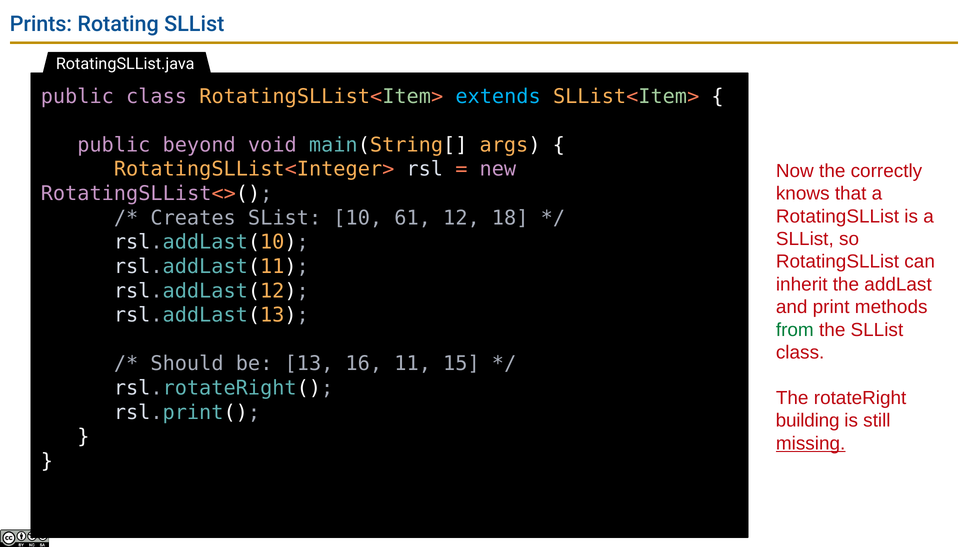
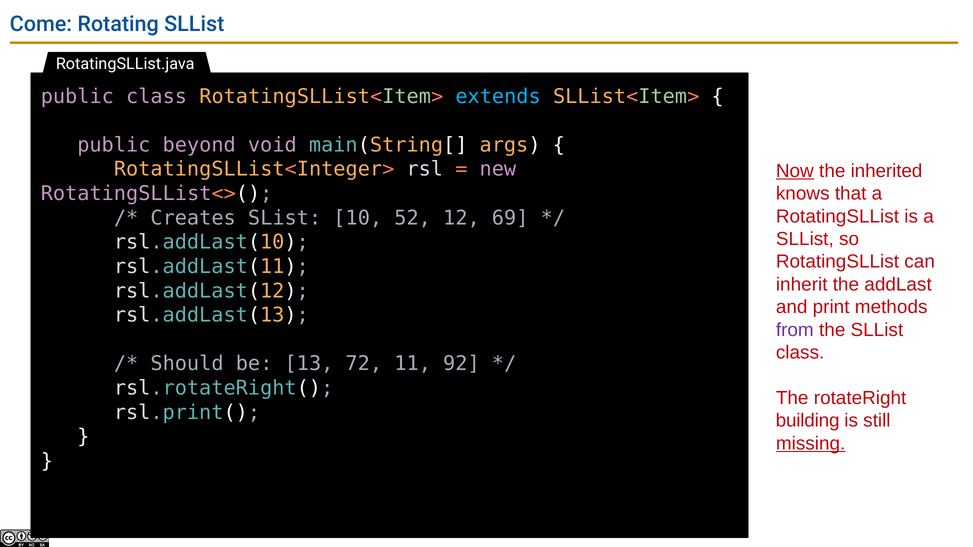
Prints: Prints -> Come
Now underline: none -> present
correctly: correctly -> inherited
61: 61 -> 52
18: 18 -> 69
from colour: green -> purple
16: 16 -> 72
15: 15 -> 92
